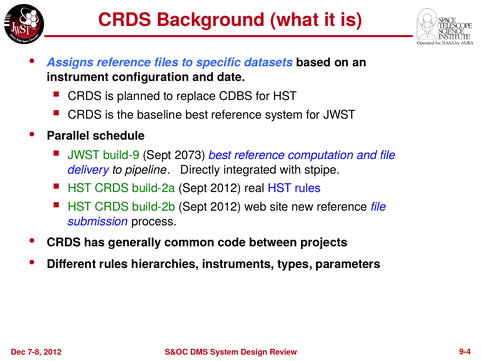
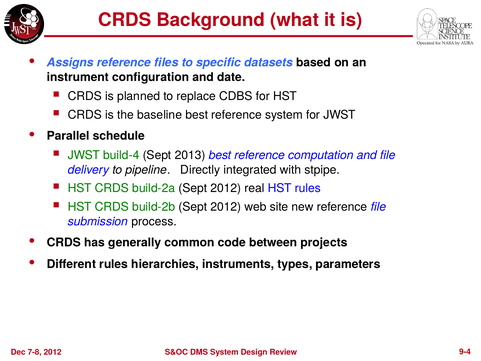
build-9: build-9 -> build-4
2073: 2073 -> 2013
